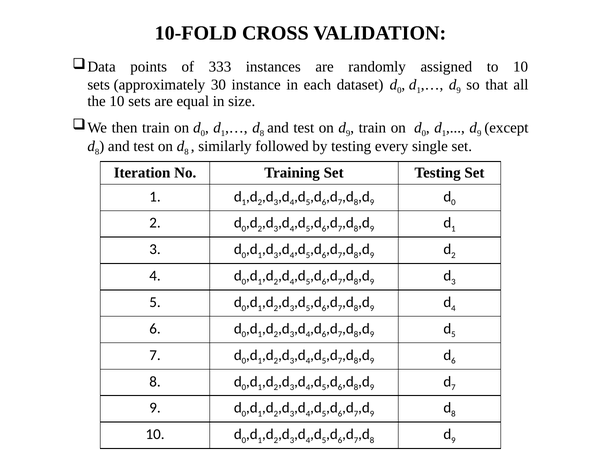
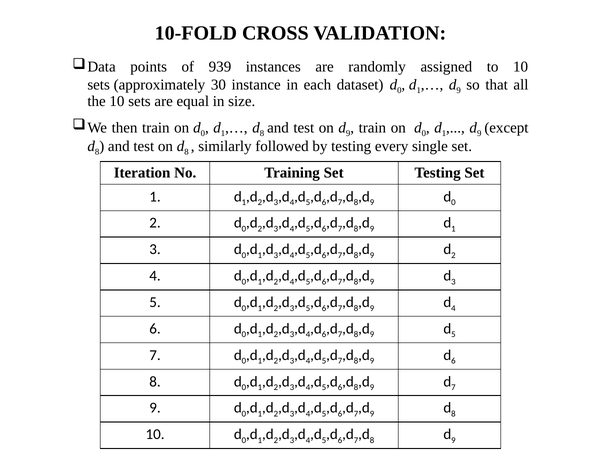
333: 333 -> 939
